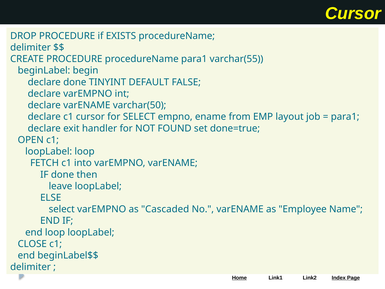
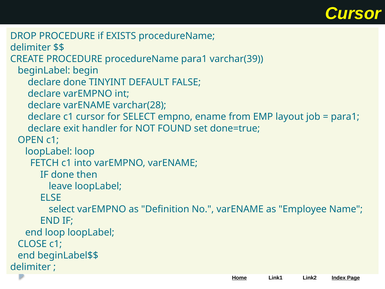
varchar(55: varchar(55 -> varchar(39
varchar(50: varchar(50 -> varchar(28
Cascaded: Cascaded -> Definition
